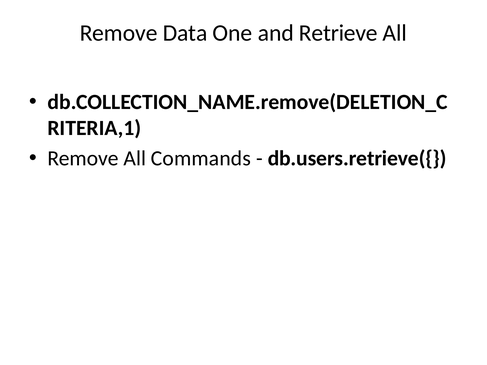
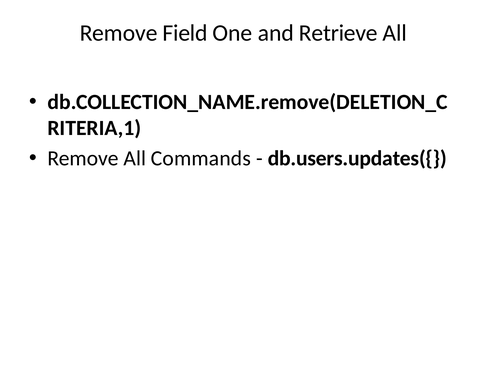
Data: Data -> Field
db.users.retrieve({: db.users.retrieve({ -> db.users.updates({
